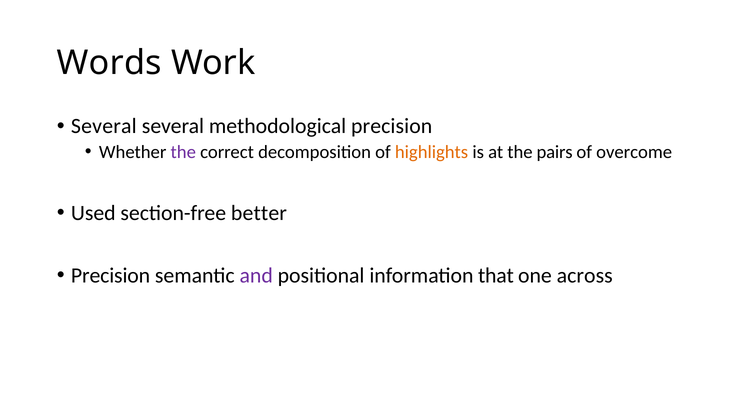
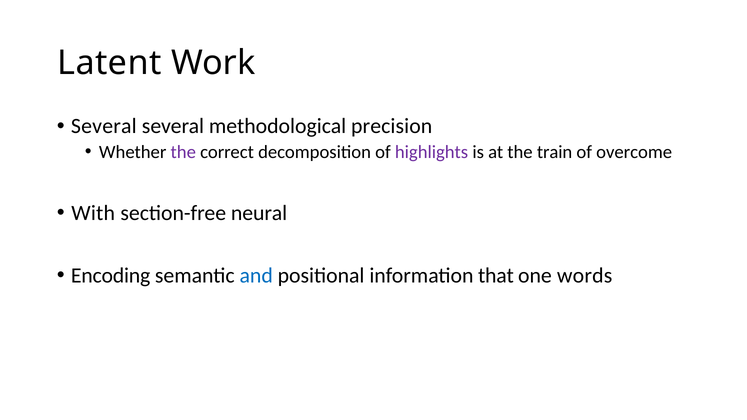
Words: Words -> Latent
highlights colour: orange -> purple
pairs: pairs -> train
Used: Used -> With
better: better -> neural
Precision at (111, 276): Precision -> Encoding
and colour: purple -> blue
across: across -> words
